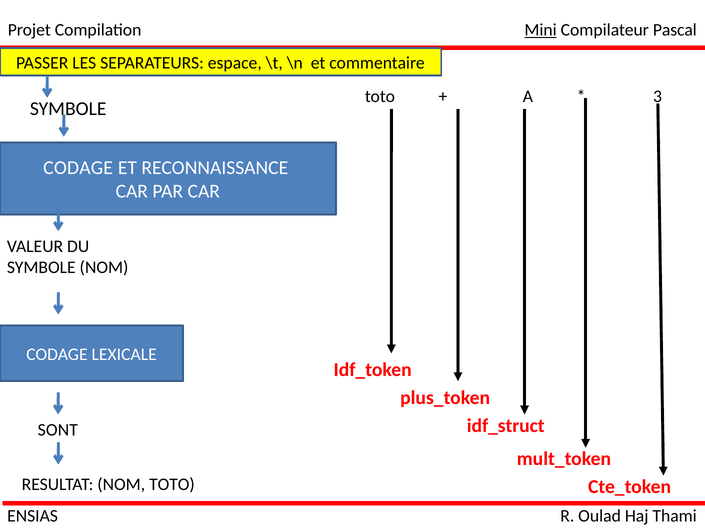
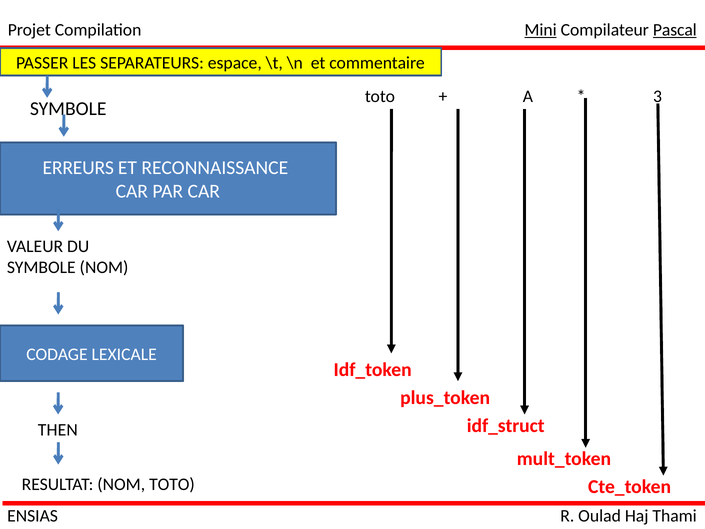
Pascal underline: none -> present
CODAGE at (78, 168): CODAGE -> ERREURS
SONT: SONT -> THEN
